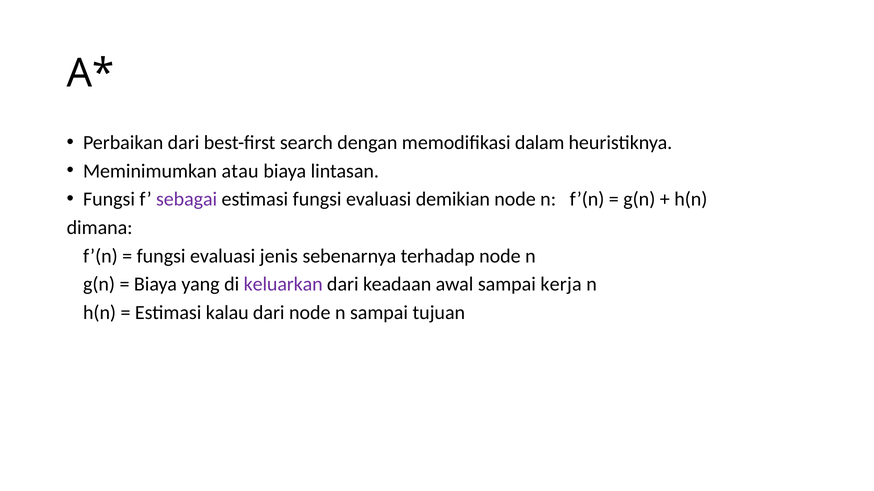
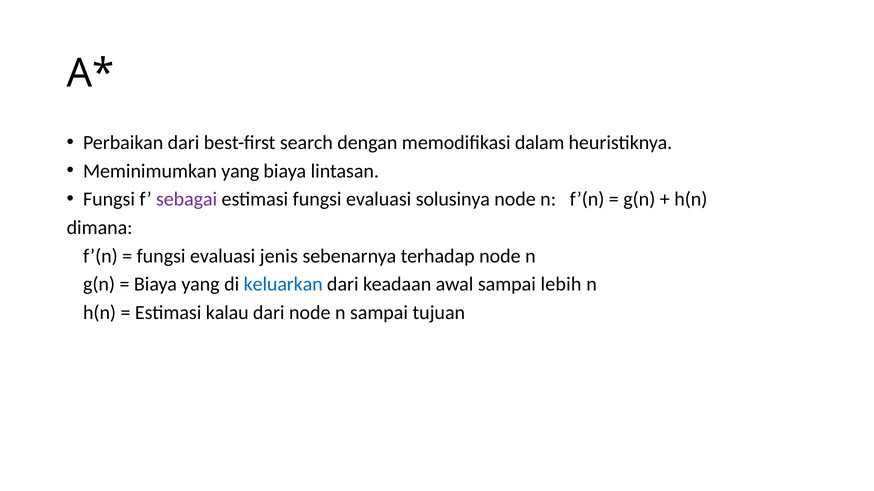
Meminimumkan atau: atau -> yang
demikian: demikian -> solusinya
keluarkan colour: purple -> blue
kerja: kerja -> lebih
